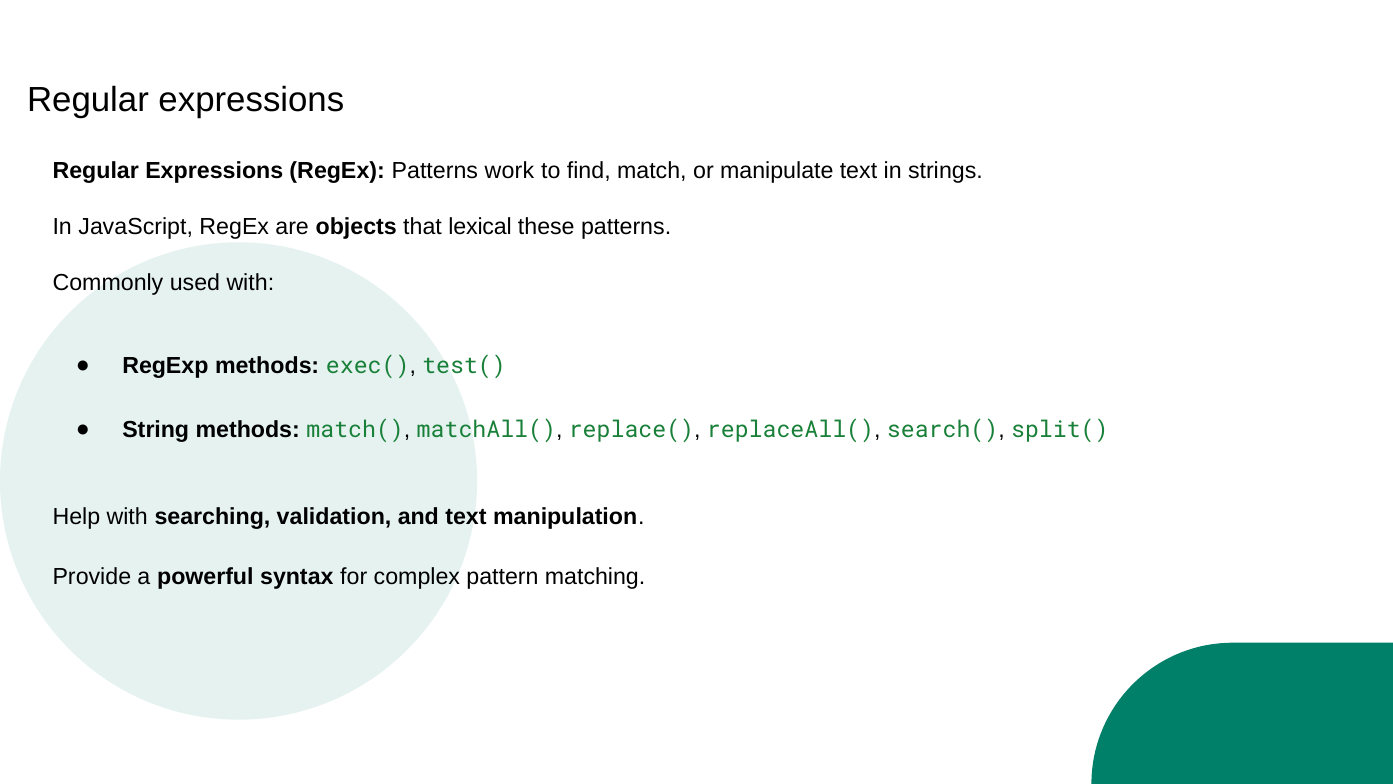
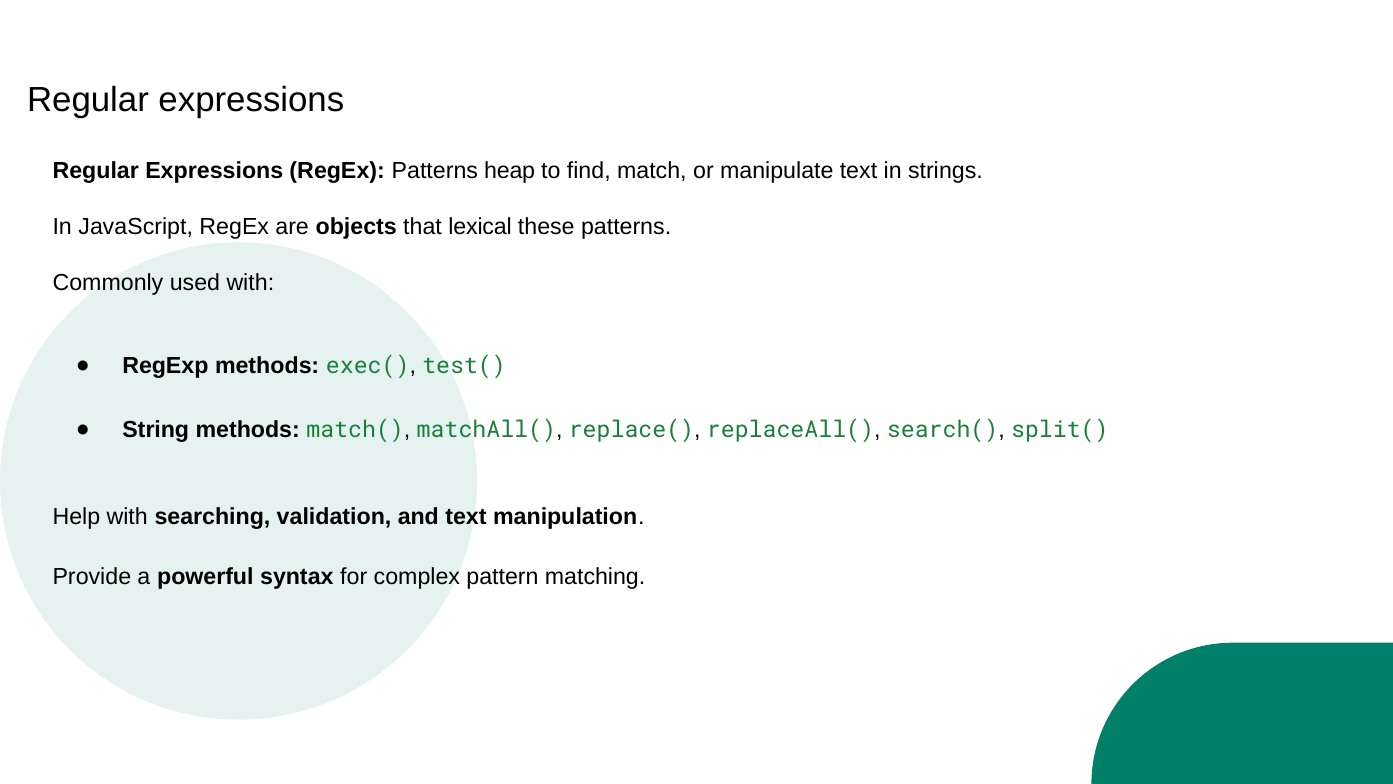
work: work -> heap
